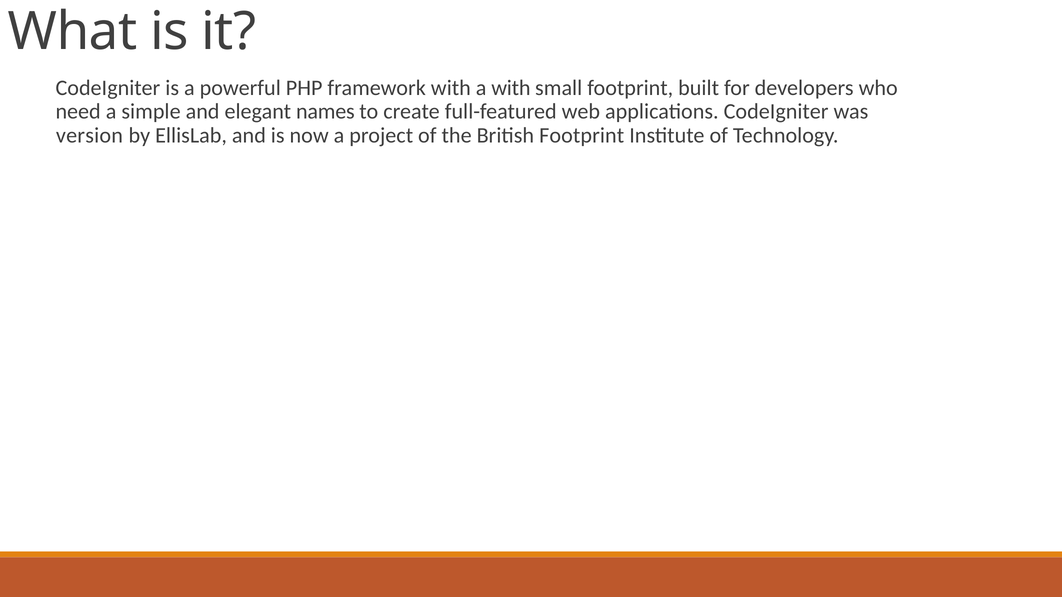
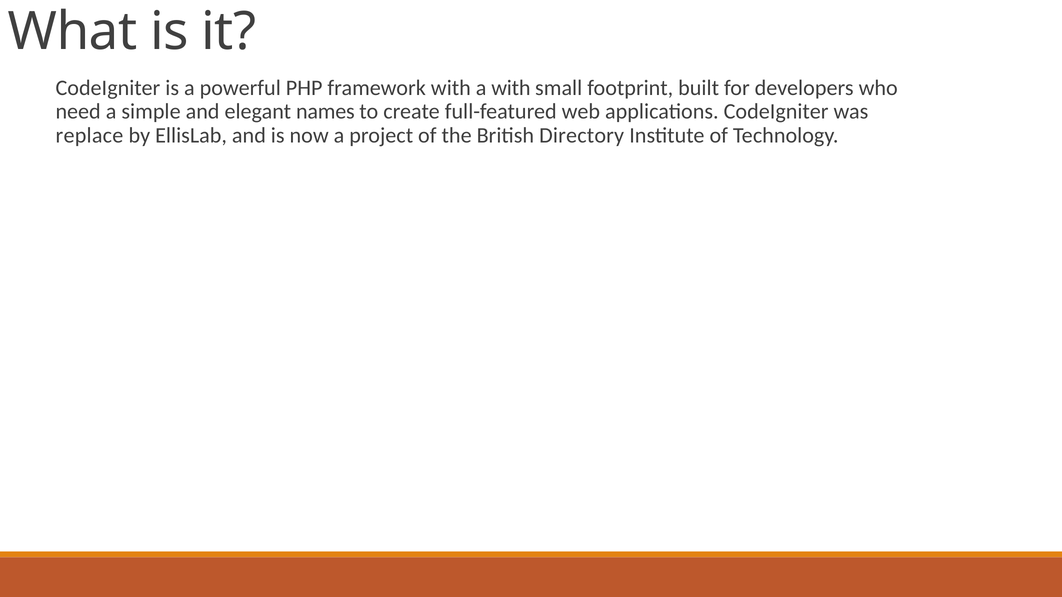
version: version -> replace
British Footprint: Footprint -> Directory
